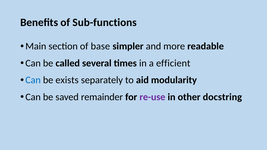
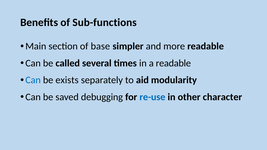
a efficient: efficient -> readable
remainder: remainder -> debugging
re-use colour: purple -> blue
docstring: docstring -> character
